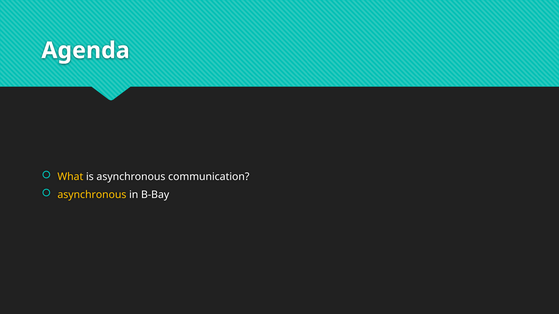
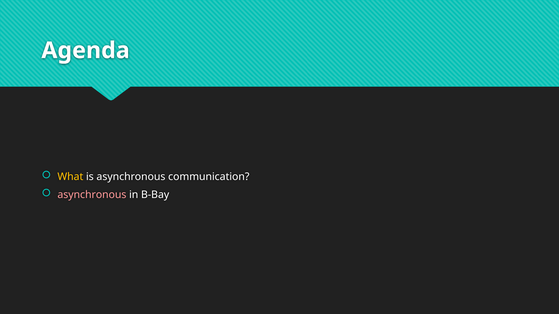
asynchronous at (92, 195) colour: yellow -> pink
